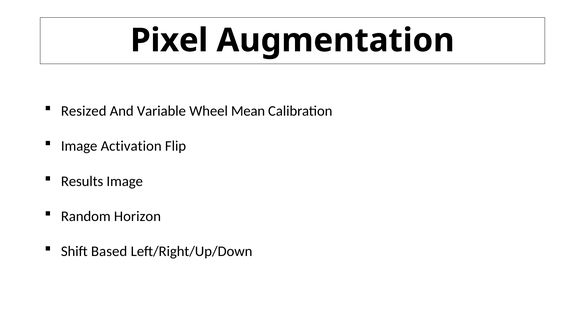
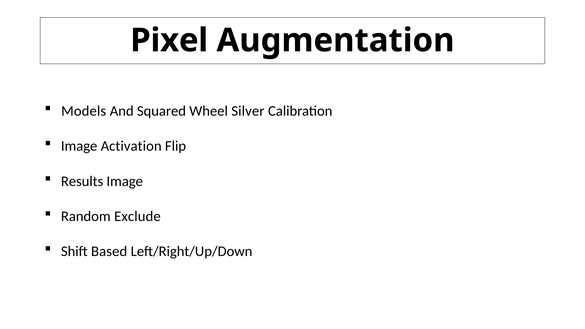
Resized: Resized -> Models
Variable: Variable -> Squared
Mean: Mean -> Silver
Horizon: Horizon -> Exclude
